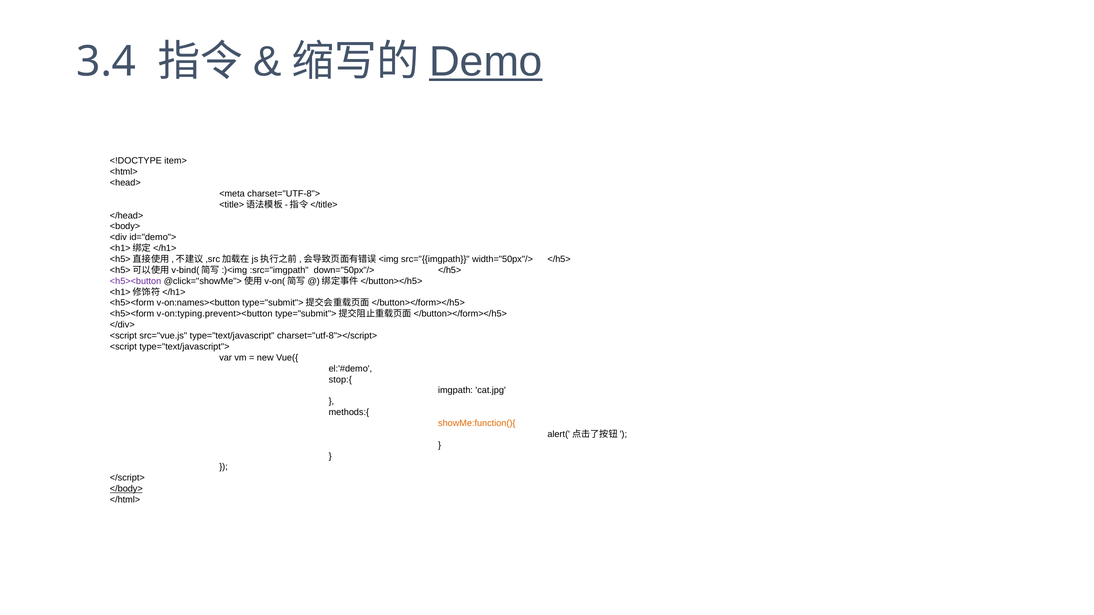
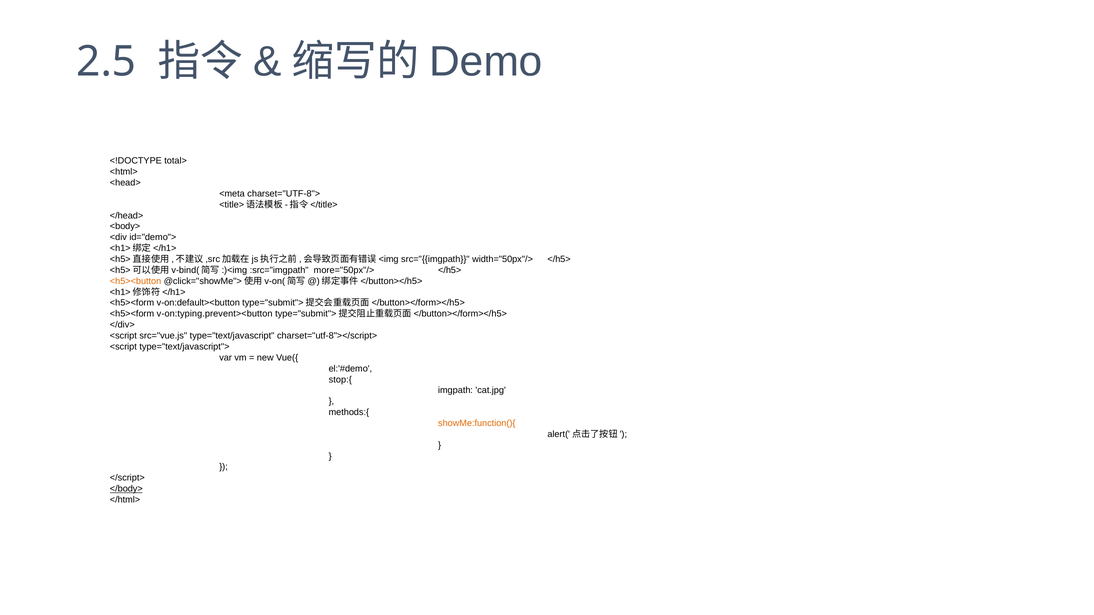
3.4: 3.4 -> 2.5
Demo underline: present -> none
item>: item> -> total>
down="50px"/>: down="50px"/> -> more="50px"/>
<h5><button colour: purple -> orange
v-on:names><button: v-on:names><button -> v-on:default><button
